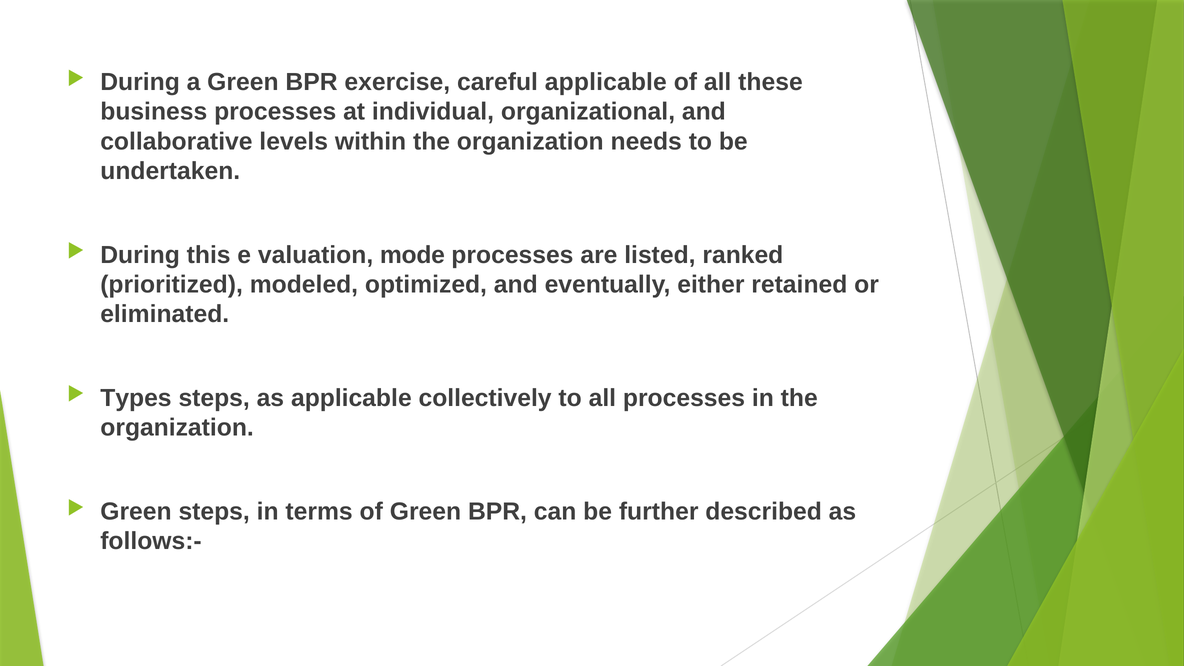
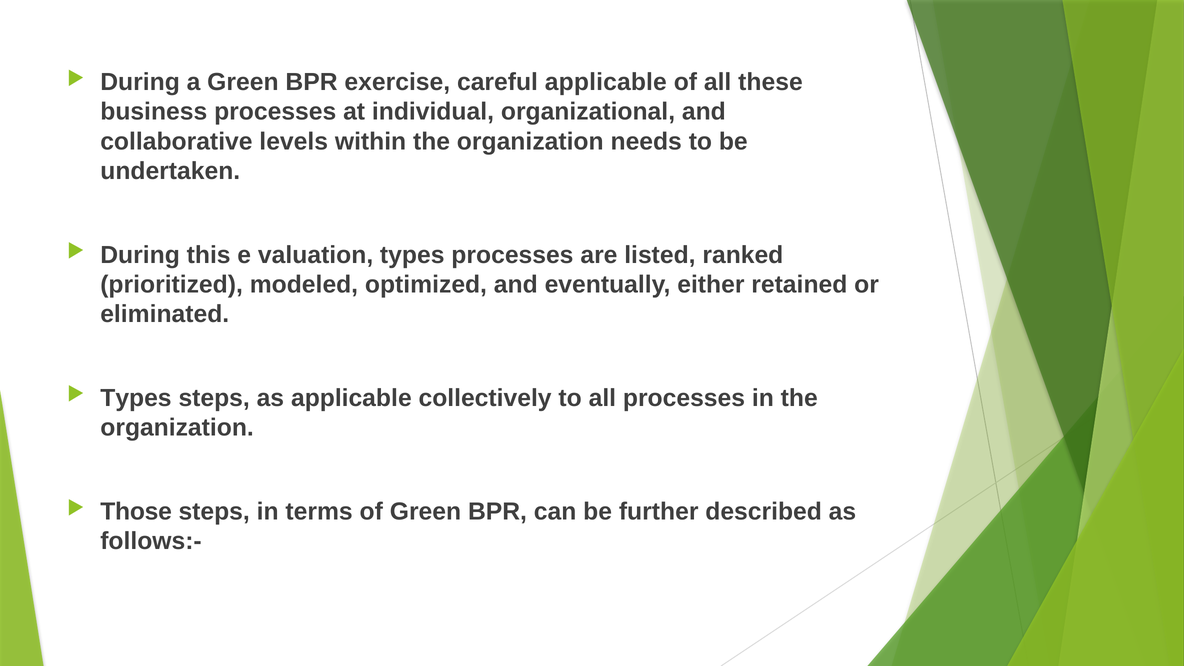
valuation mode: mode -> types
Green at (136, 512): Green -> Those
